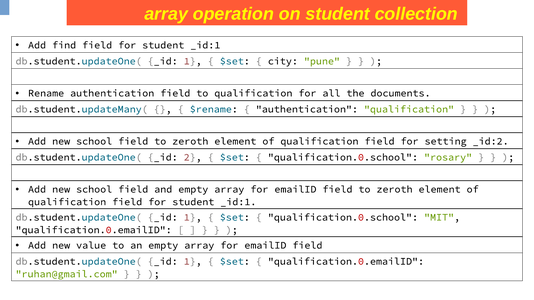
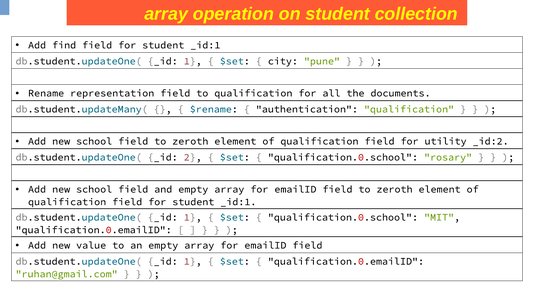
Rename authentication: authentication -> representation
setting: setting -> utility
